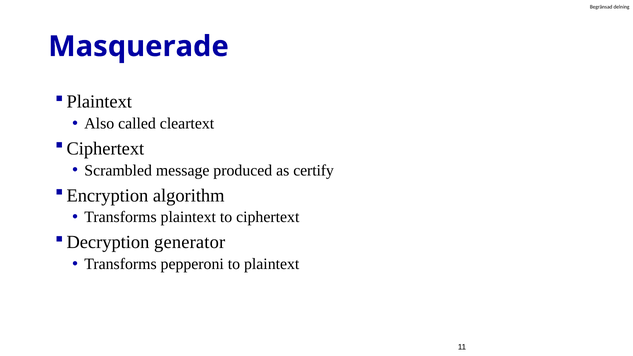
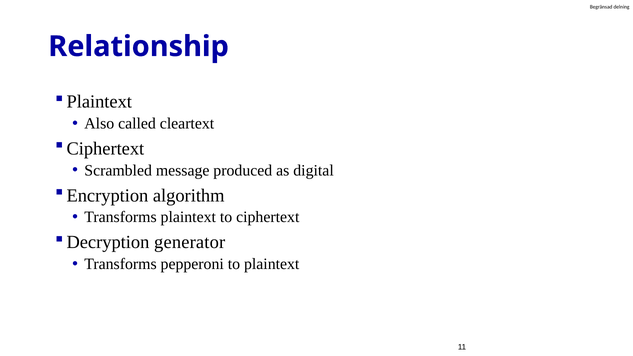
Masquerade: Masquerade -> Relationship
certify: certify -> digital
